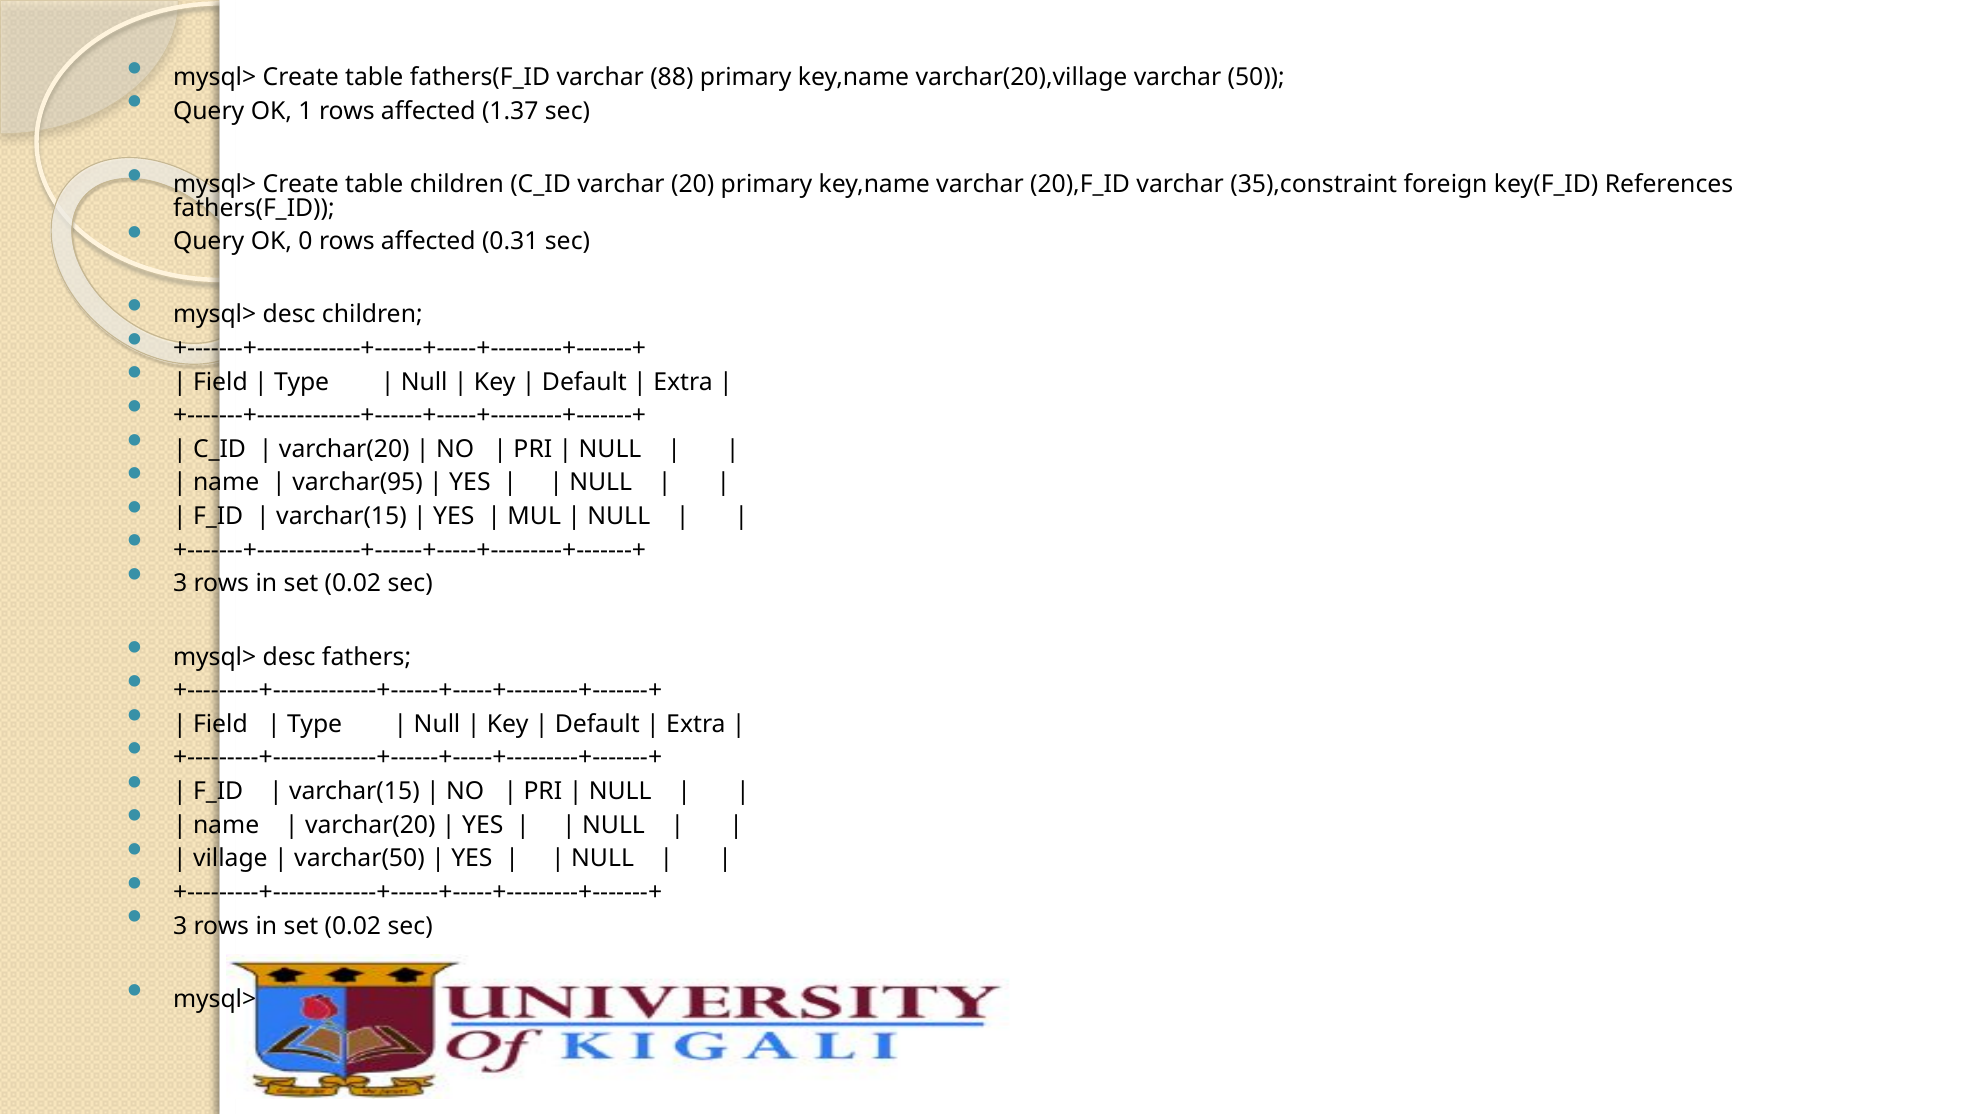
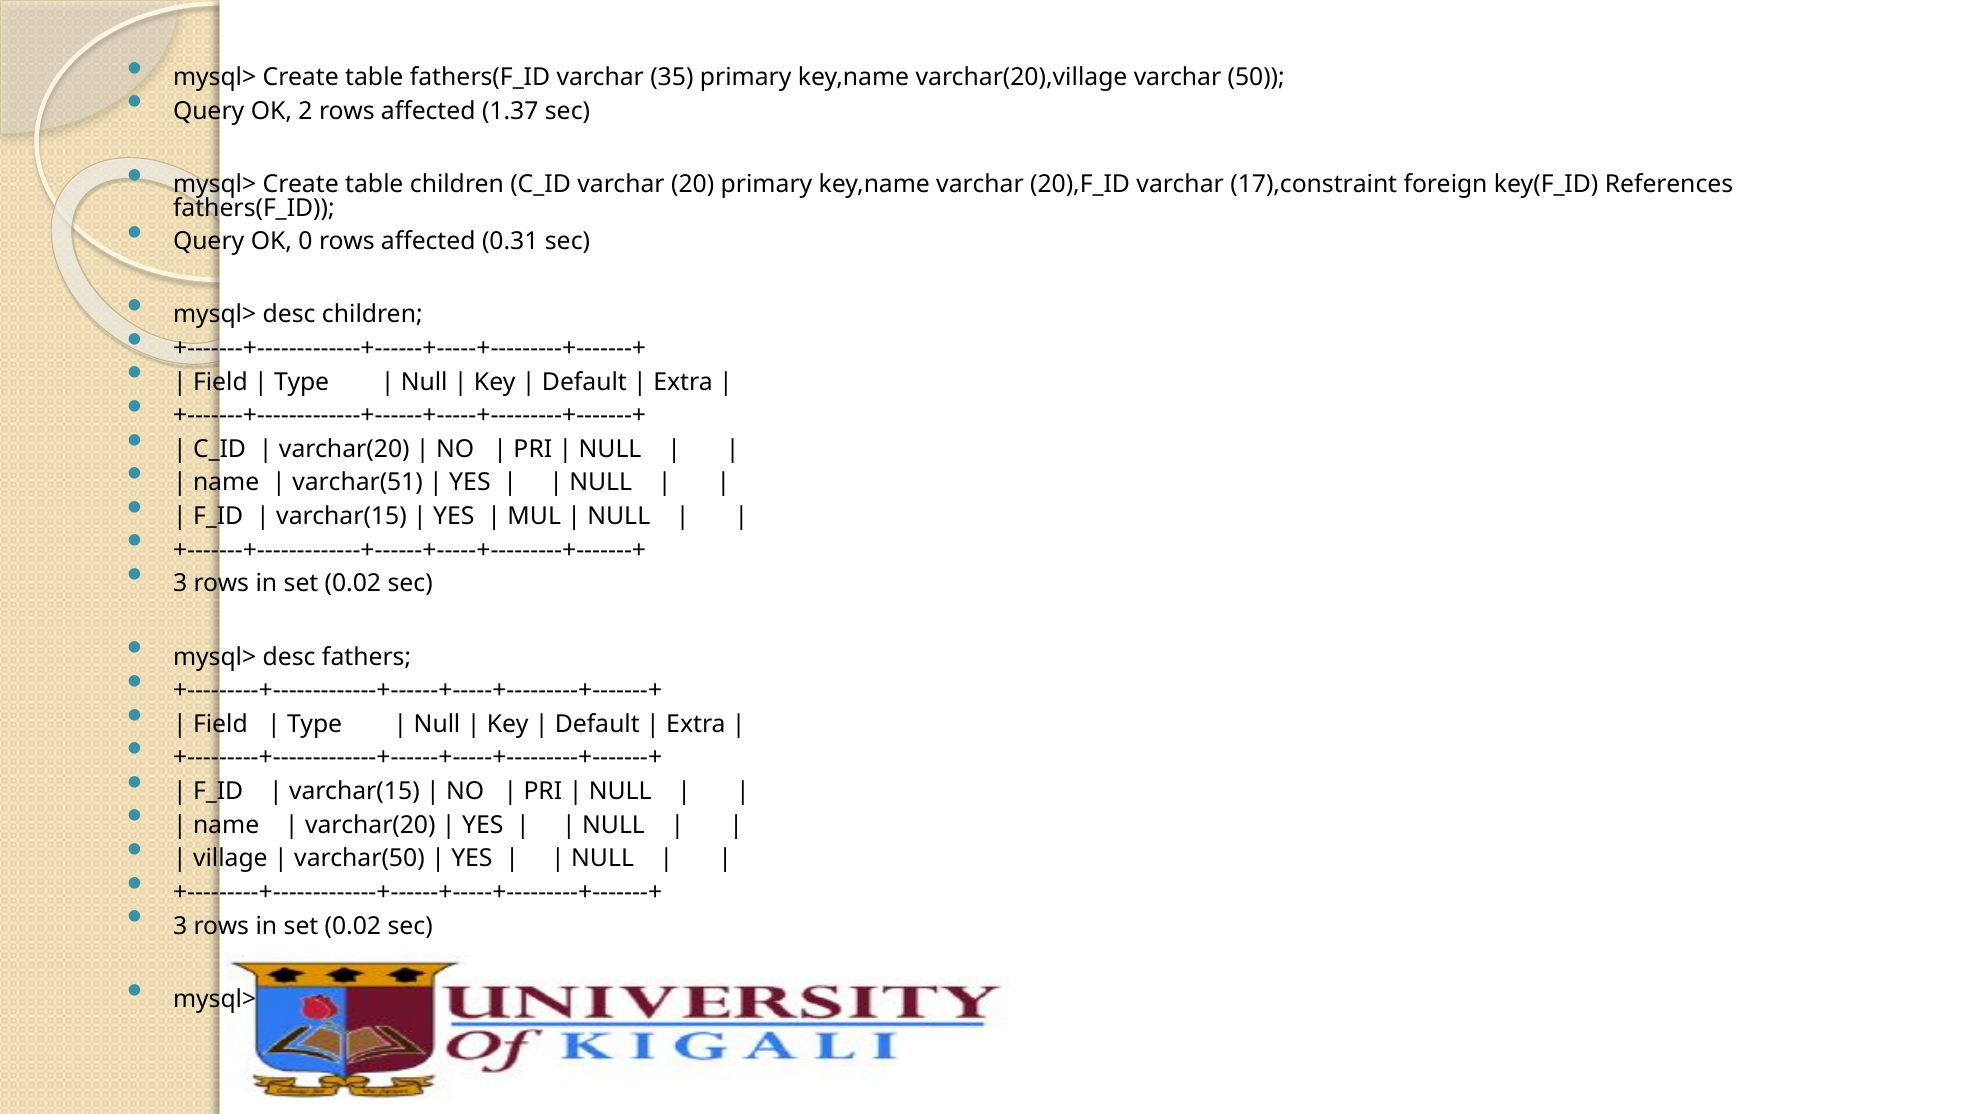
88: 88 -> 35
1: 1 -> 2
35),constraint: 35),constraint -> 17),constraint
varchar(95: varchar(95 -> varchar(51
